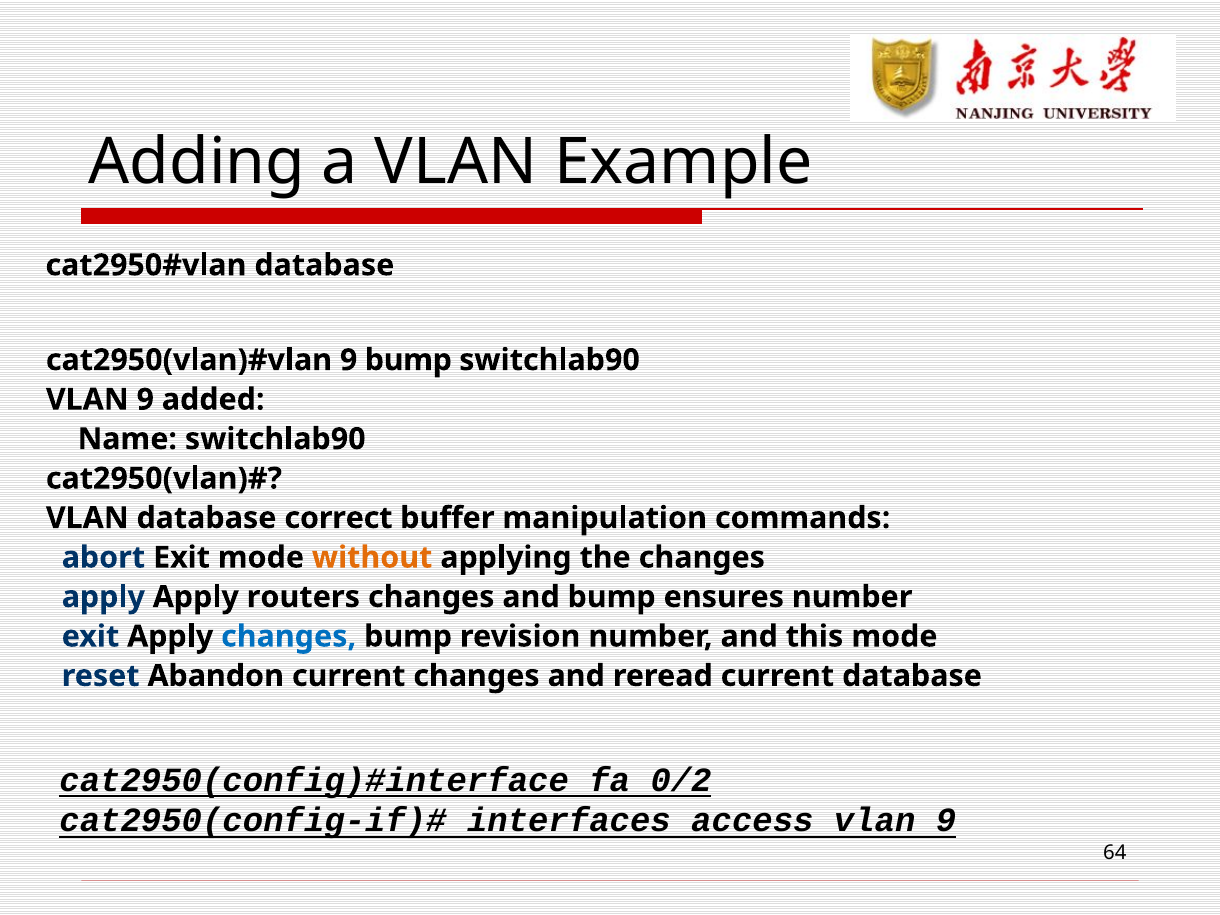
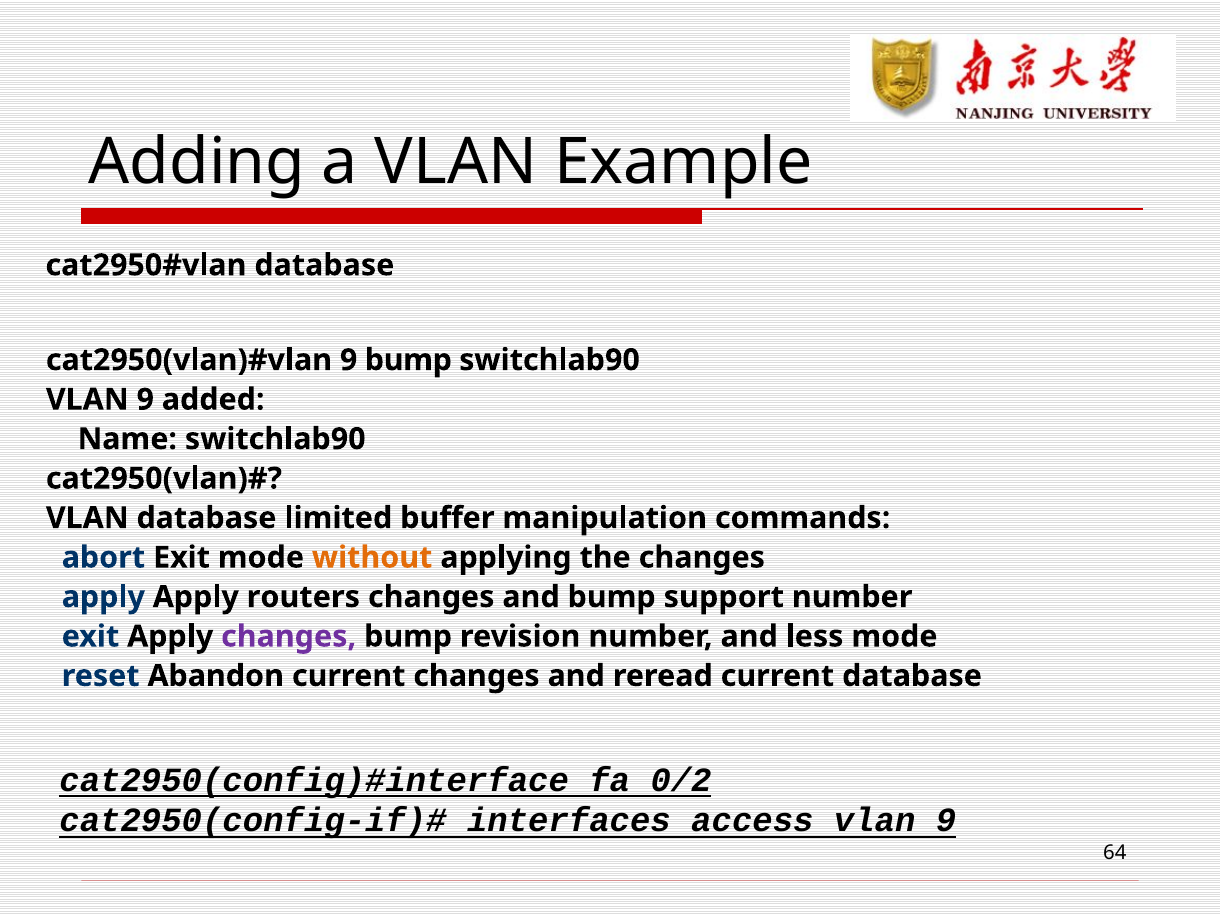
correct: correct -> limited
ensures: ensures -> support
changes at (289, 636) colour: blue -> purple
this: this -> less
